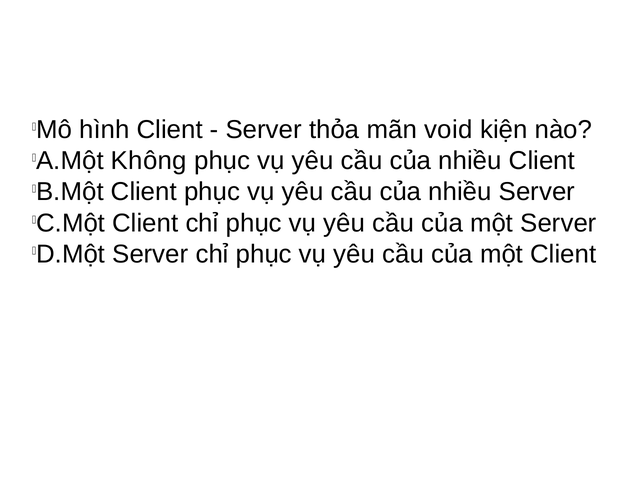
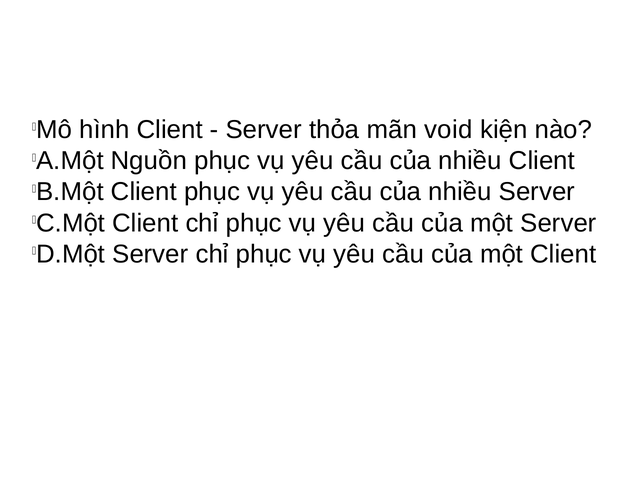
Không: Không -> Nguồn
